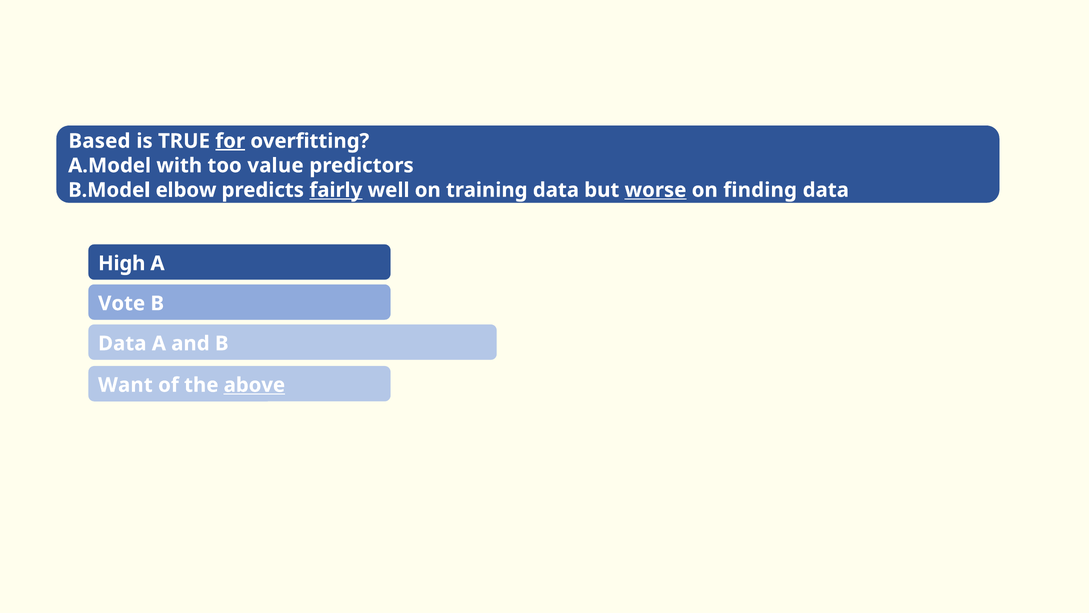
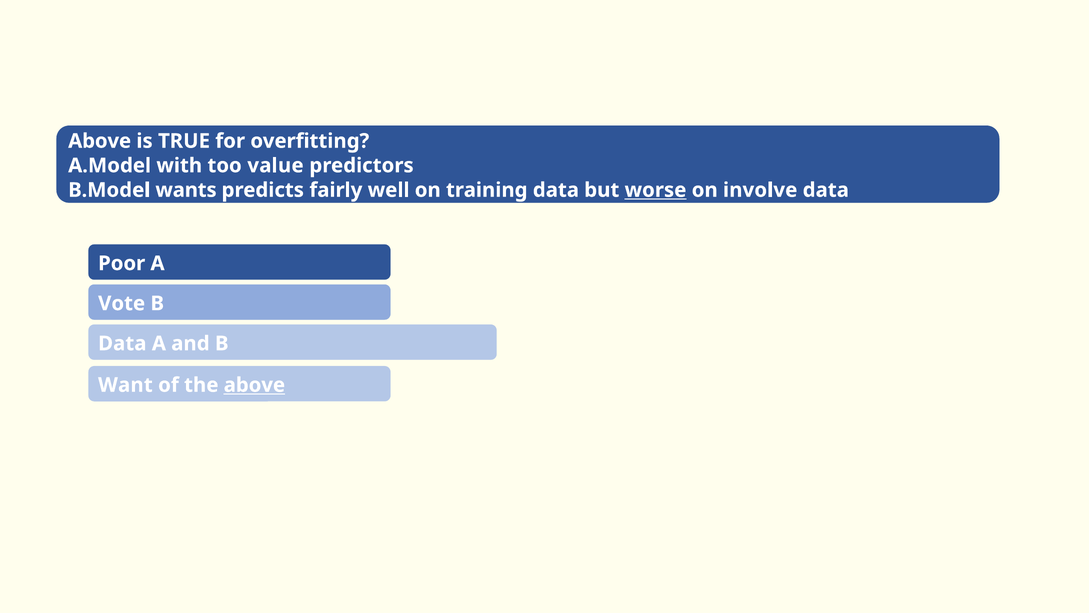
Based at (99, 141): Based -> Above
for underline: present -> none
elbow: elbow -> wants
fairly underline: present -> none
finding: finding -> involve
High: High -> Poor
